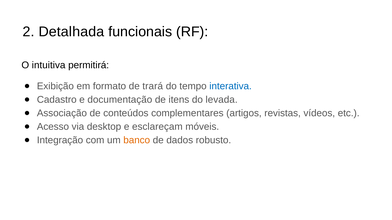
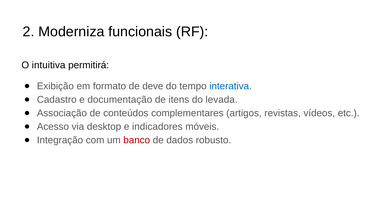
Detalhada: Detalhada -> Moderniza
trará: trará -> deve
esclareçam: esclareçam -> indicadores
banco colour: orange -> red
